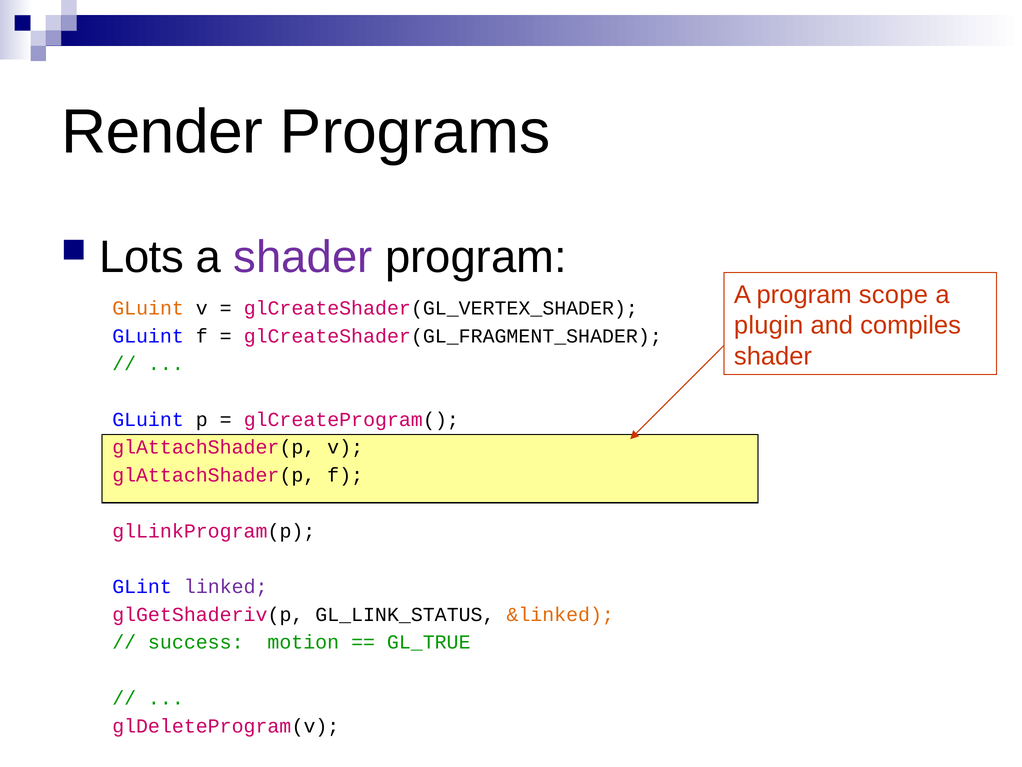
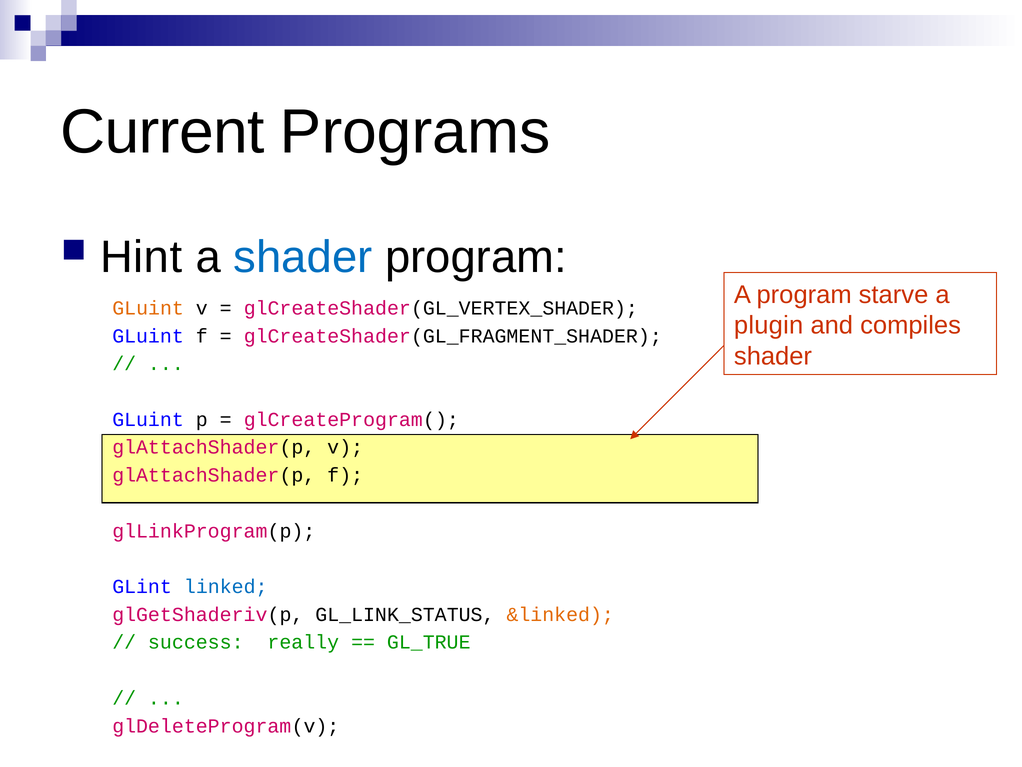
Render: Render -> Current
Lots: Lots -> Hint
shader at (303, 257) colour: purple -> blue
scope: scope -> starve
linked colour: purple -> blue
motion: motion -> really
